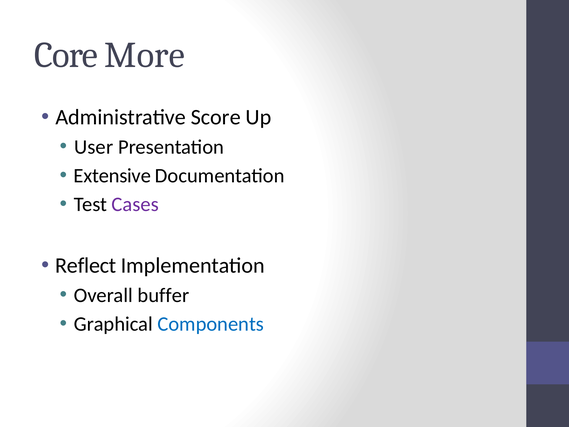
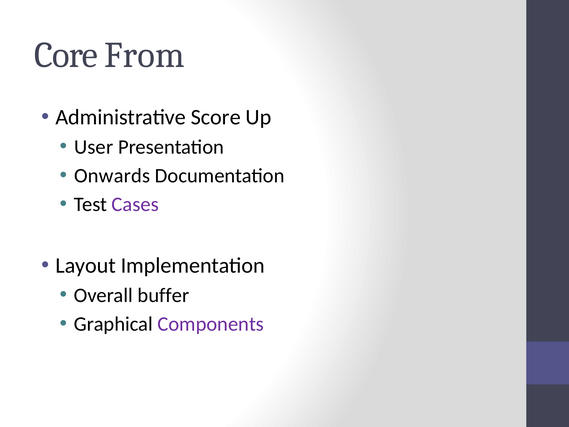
More: More -> From
Extensive: Extensive -> Onwards
Reflect: Reflect -> Layout
Components colour: blue -> purple
